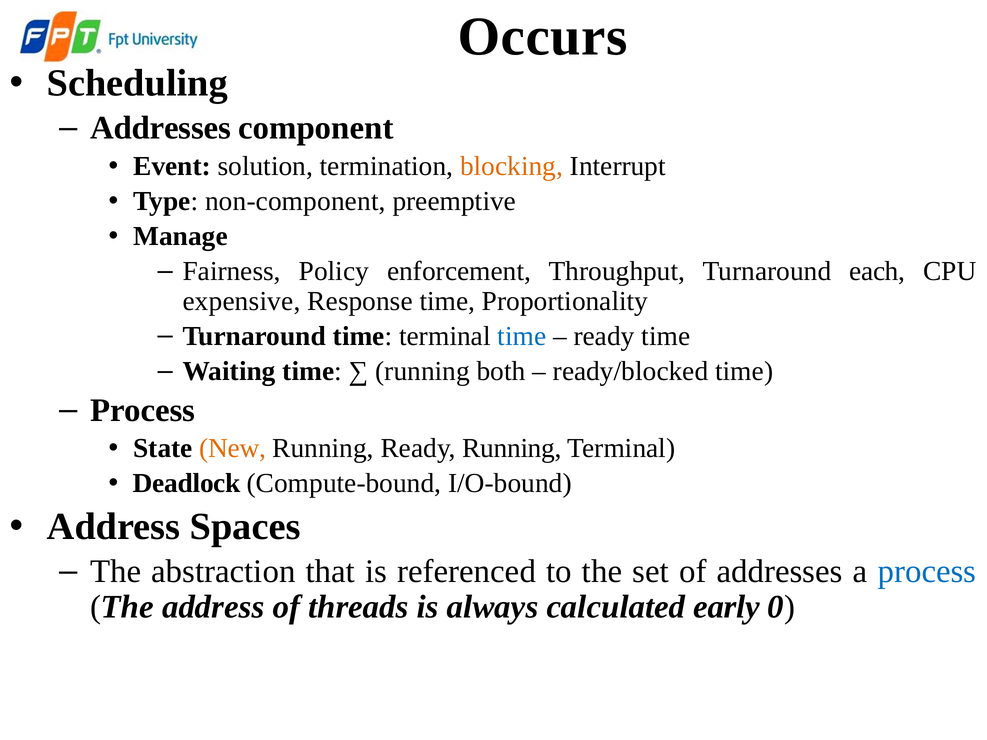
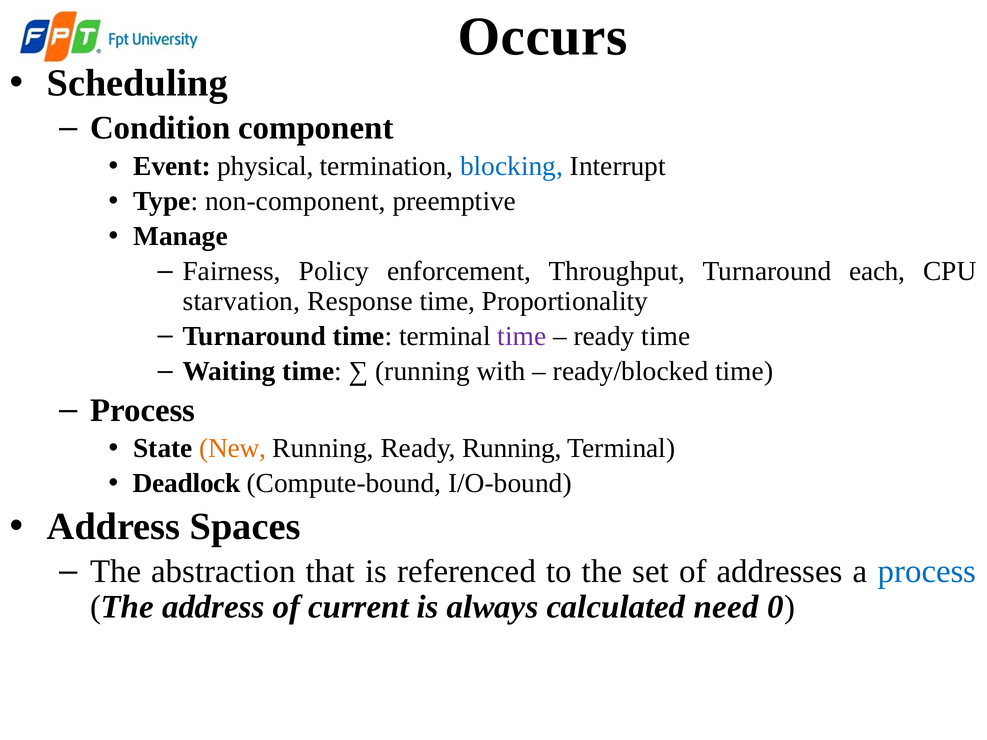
Addresses at (160, 128): Addresses -> Condition
solution: solution -> physical
blocking colour: orange -> blue
expensive: expensive -> starvation
time at (522, 336) colour: blue -> purple
both: both -> with
threads: threads -> current
early: early -> need
